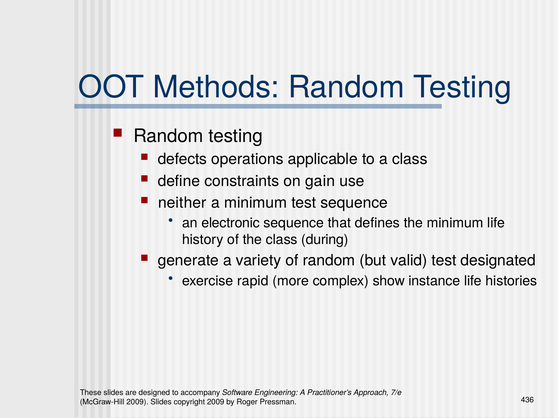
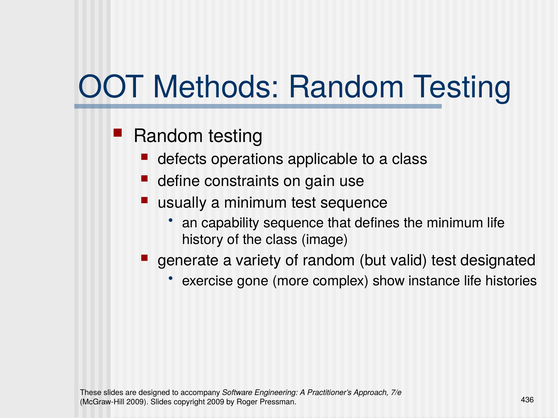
neither: neither -> usually
electronic: electronic -> capability
during: during -> image
rapid: rapid -> gone
